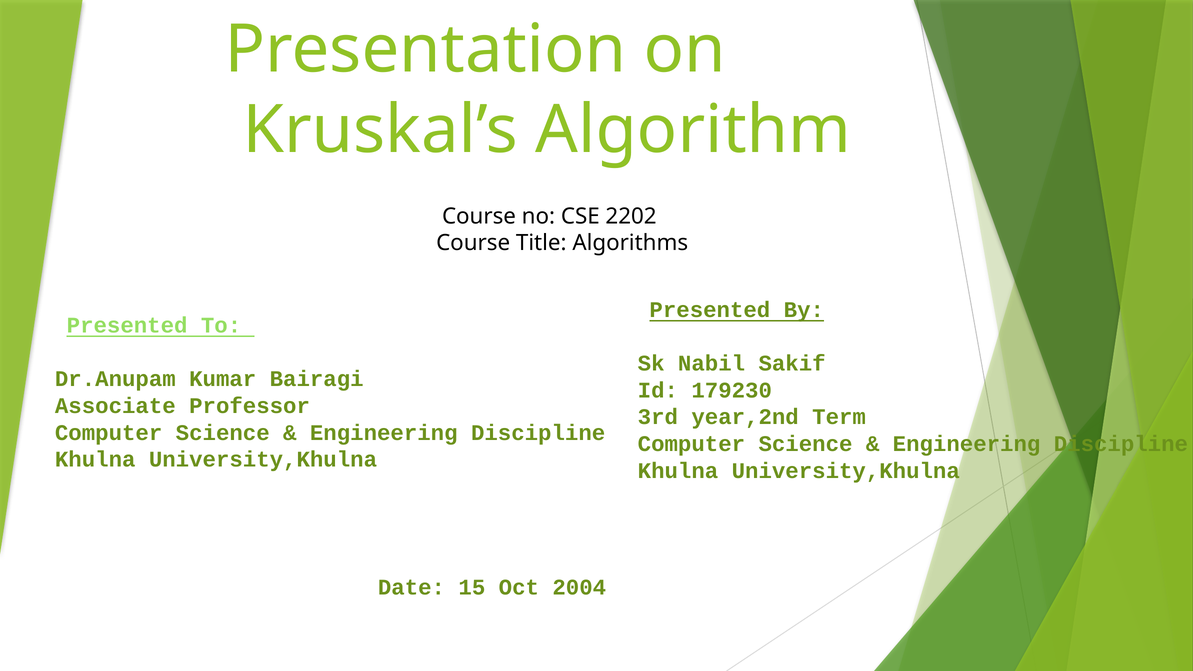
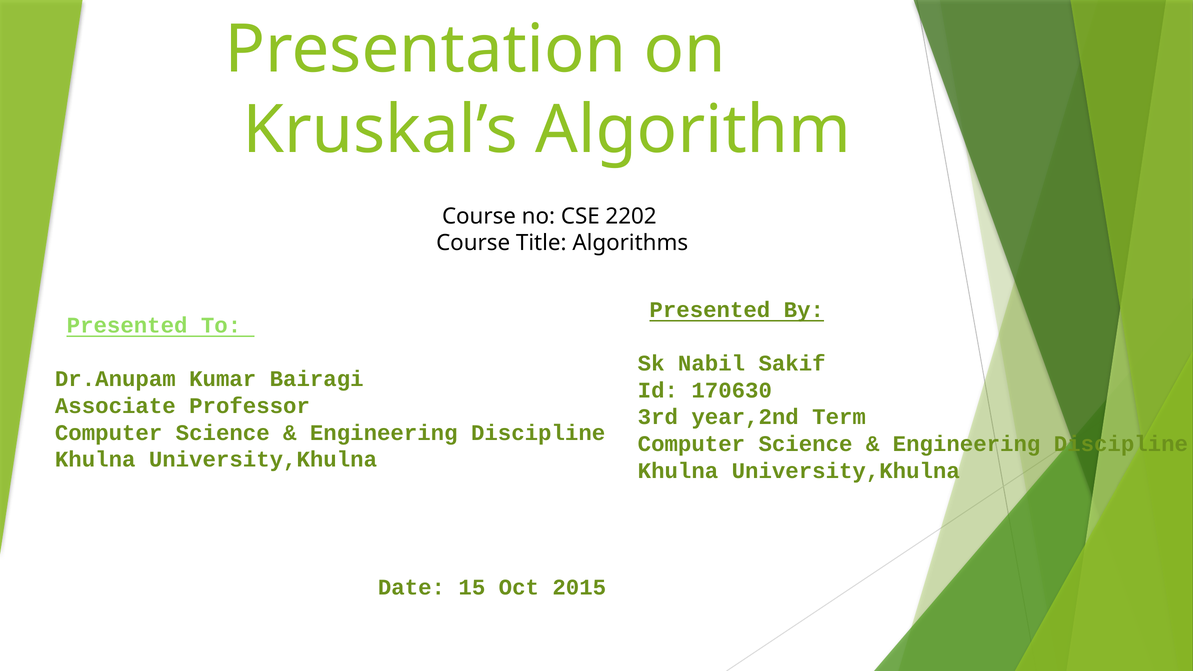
179230: 179230 -> 170630
2004: 2004 -> 2015
